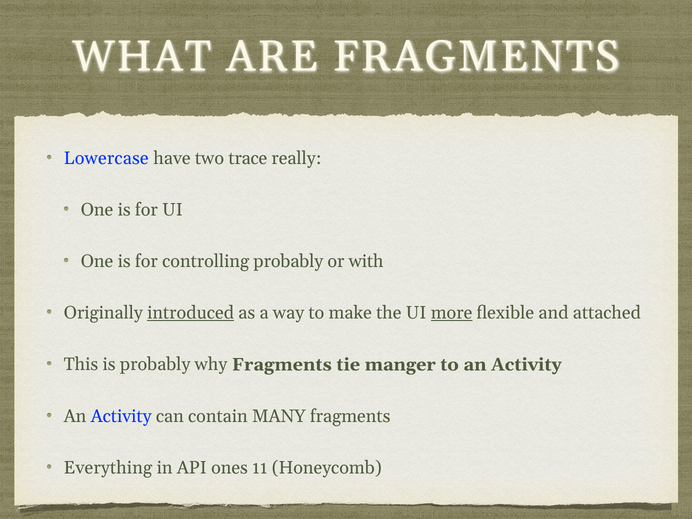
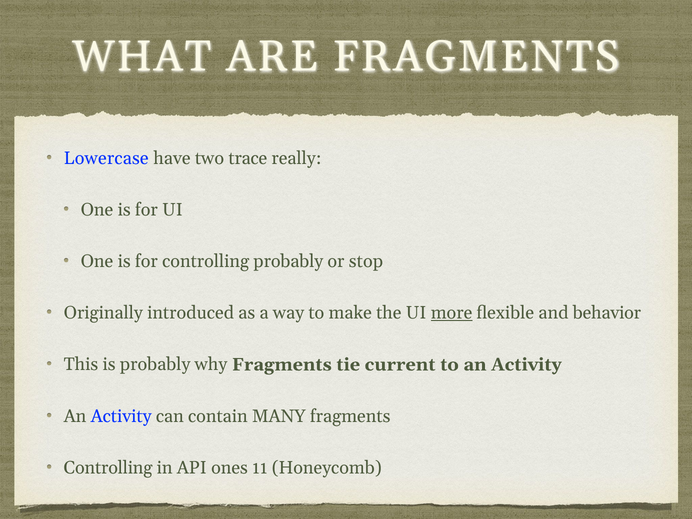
with: with -> stop
introduced underline: present -> none
attached: attached -> behavior
manger: manger -> current
Everything at (108, 468): Everything -> Controlling
